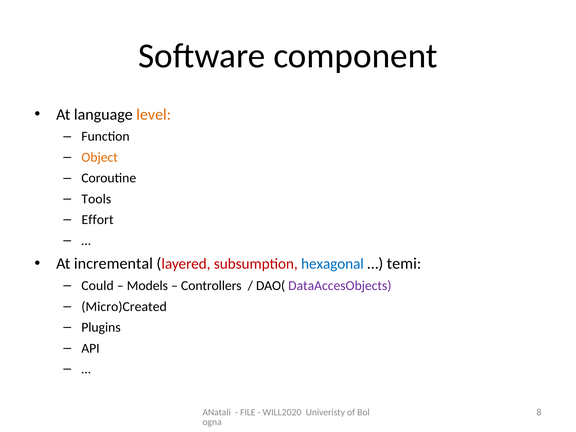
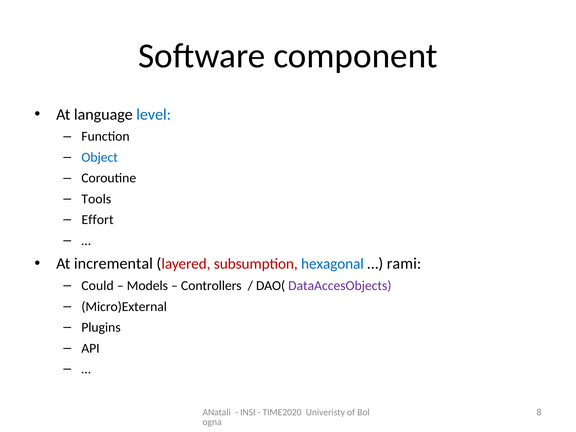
level colour: orange -> blue
Object colour: orange -> blue
temi: temi -> rami
Micro)Created: Micro)Created -> Micro)External
FILE: FILE -> INSI
WILL2020: WILL2020 -> TIME2020
